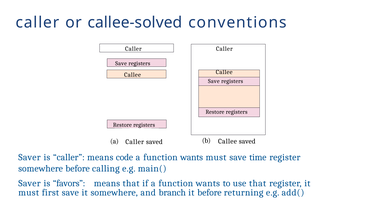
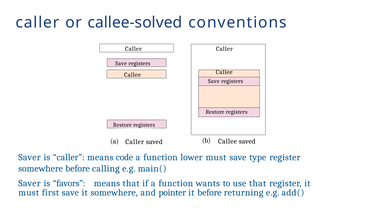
wants at (192, 158): wants -> lower
time: time -> type
branch: branch -> pointer
